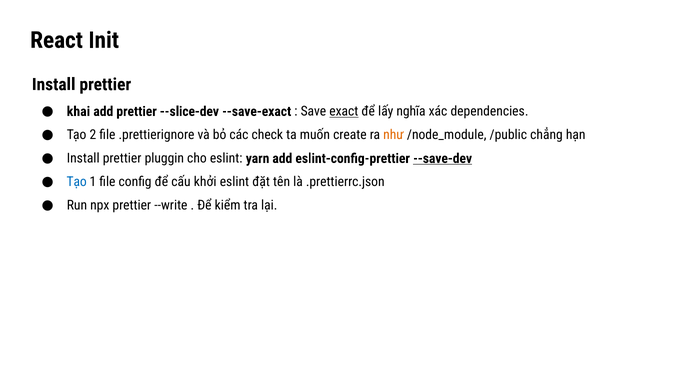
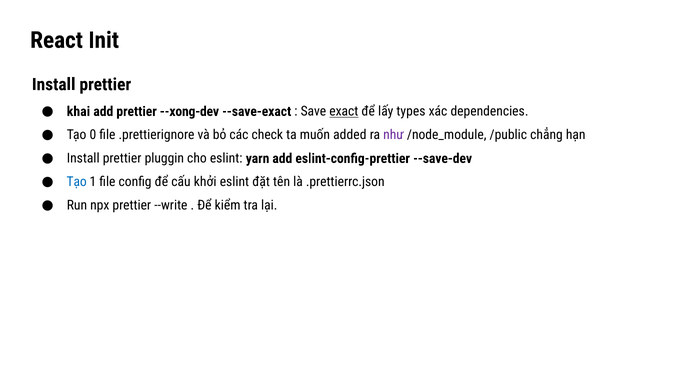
--slice-dev: --slice-dev -> --xong-dev
nghĩa: nghĩa -> types
2: 2 -> 0
create: create -> added
như colour: orange -> purple
--save-dev underline: present -> none
